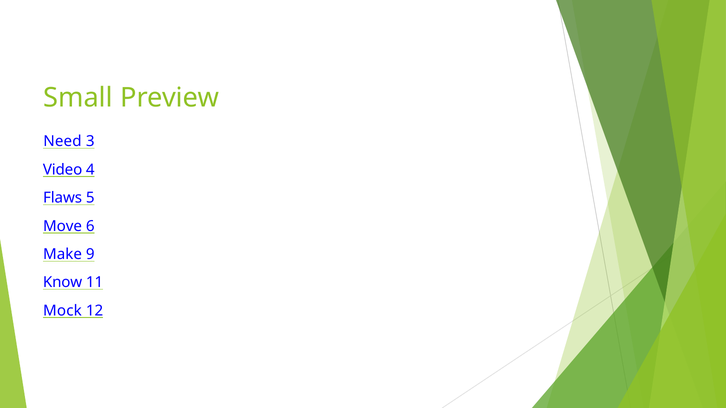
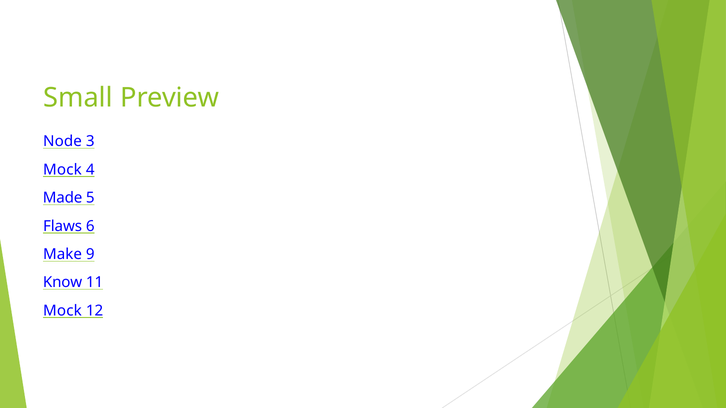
Need: Need -> Node
Video at (63, 170): Video -> Mock
Flaws: Flaws -> Made
Move: Move -> Flaws
